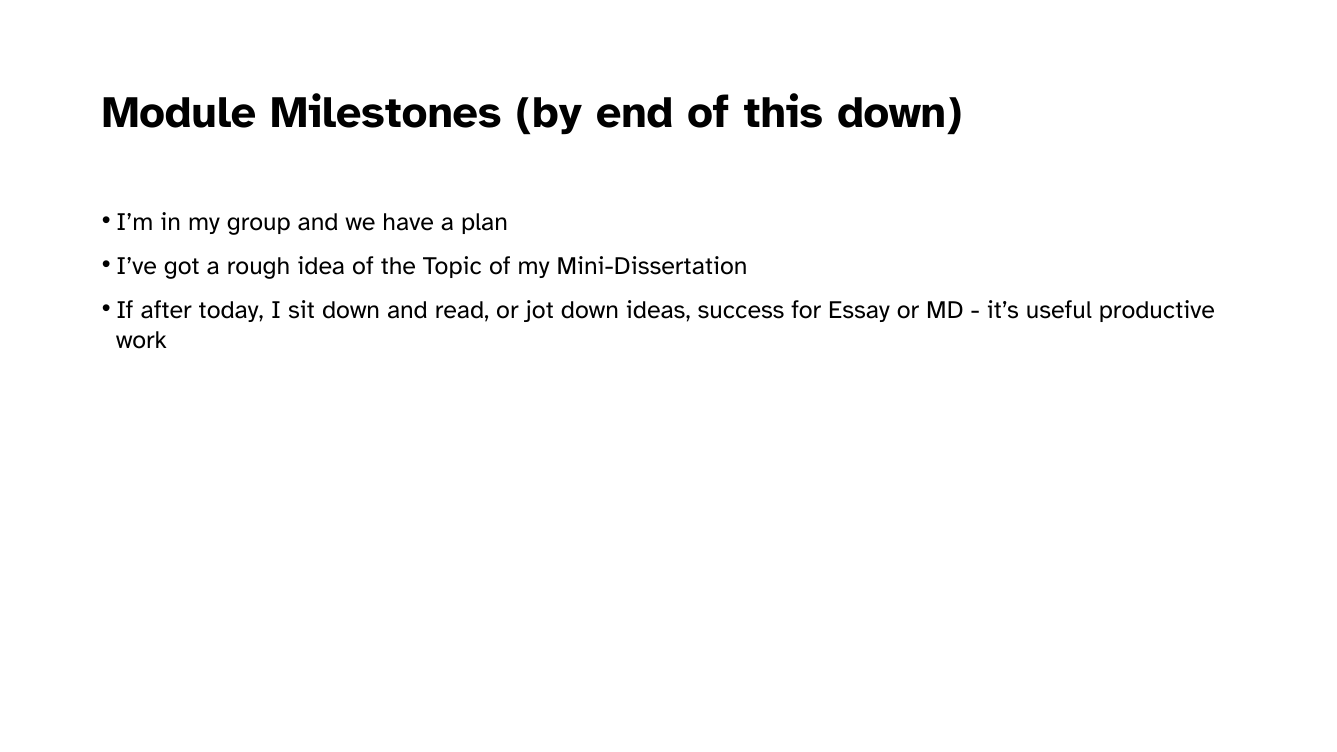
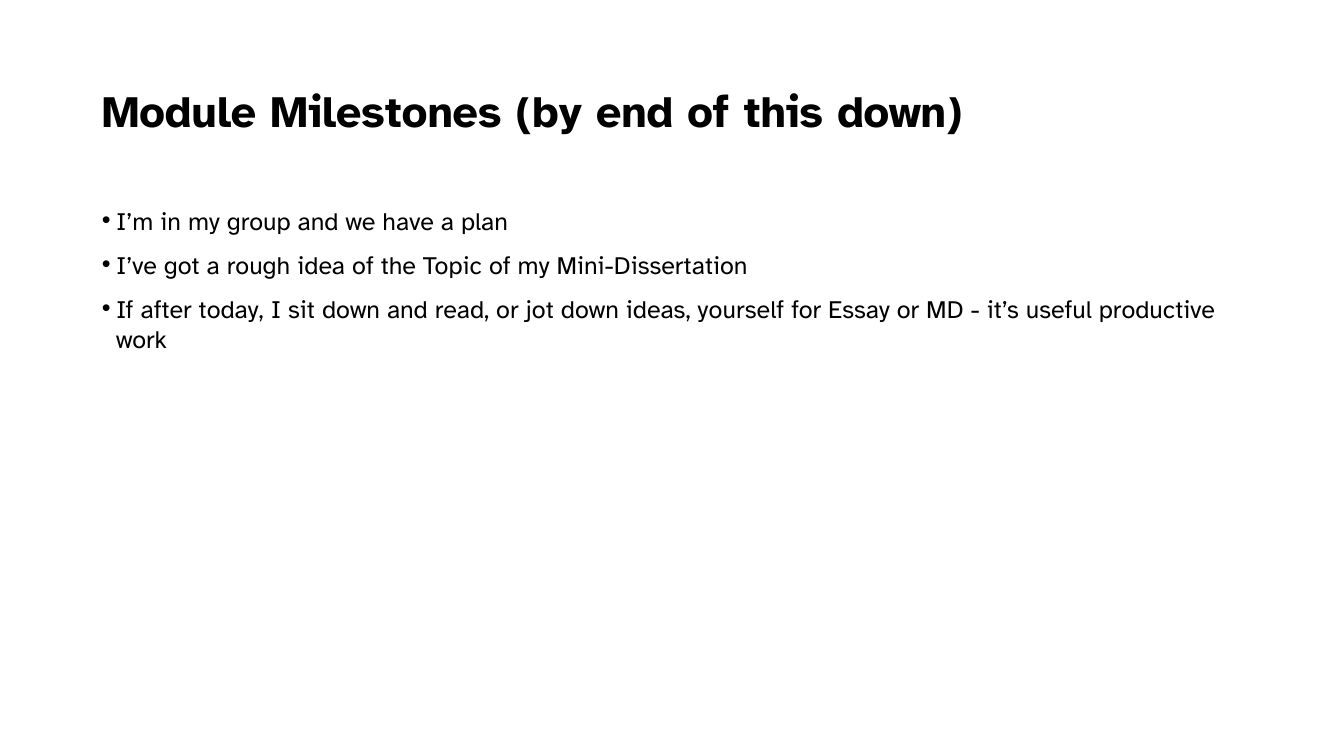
success: success -> yourself
